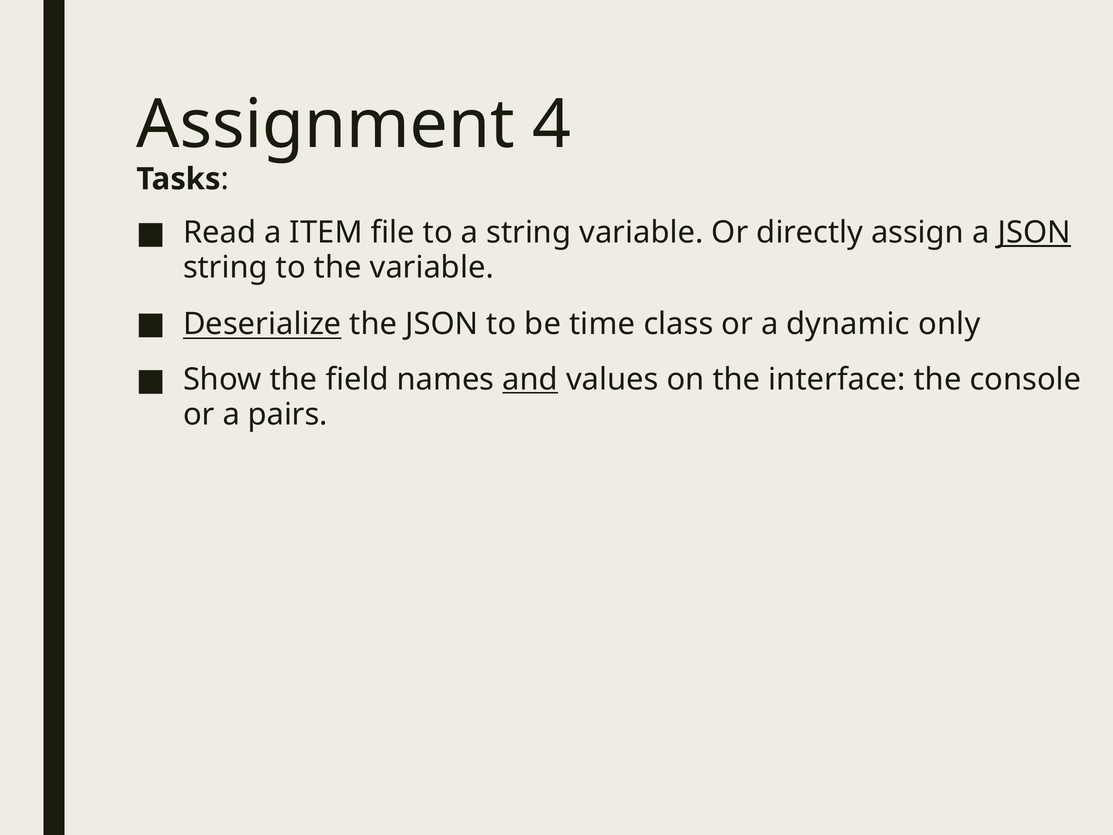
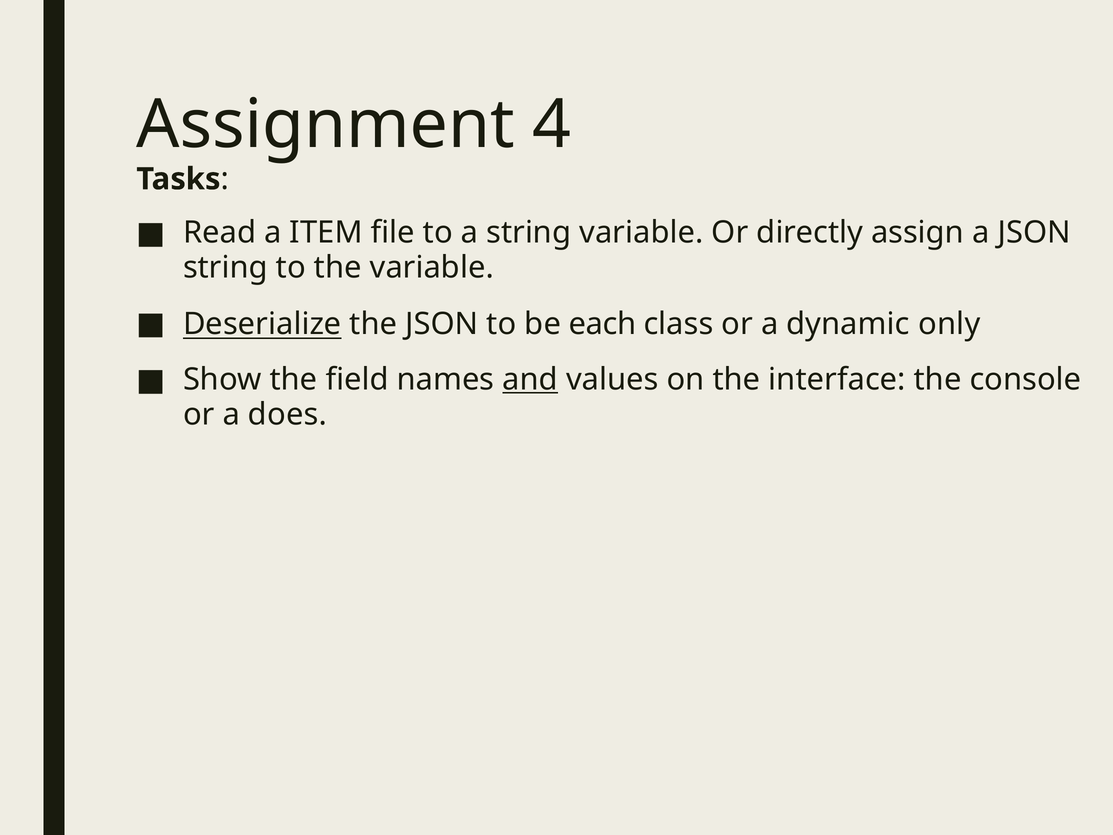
JSON at (1034, 233) underline: present -> none
time: time -> each
pairs: pairs -> does
